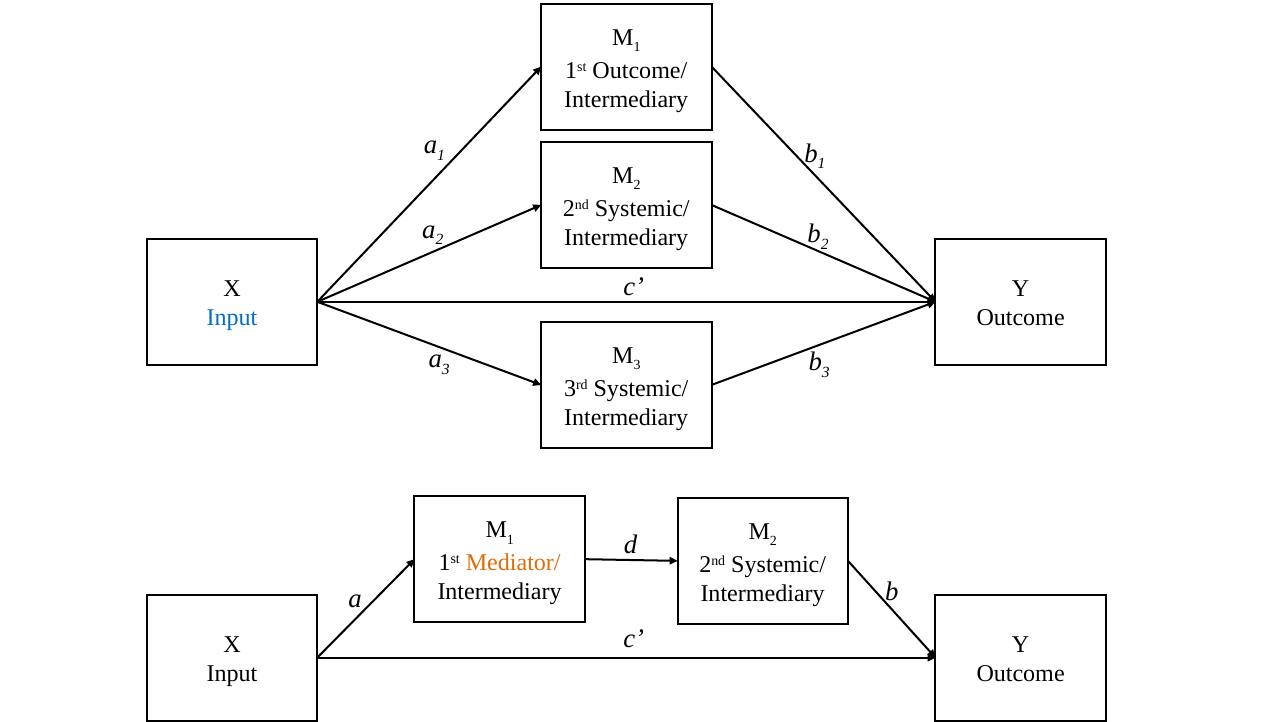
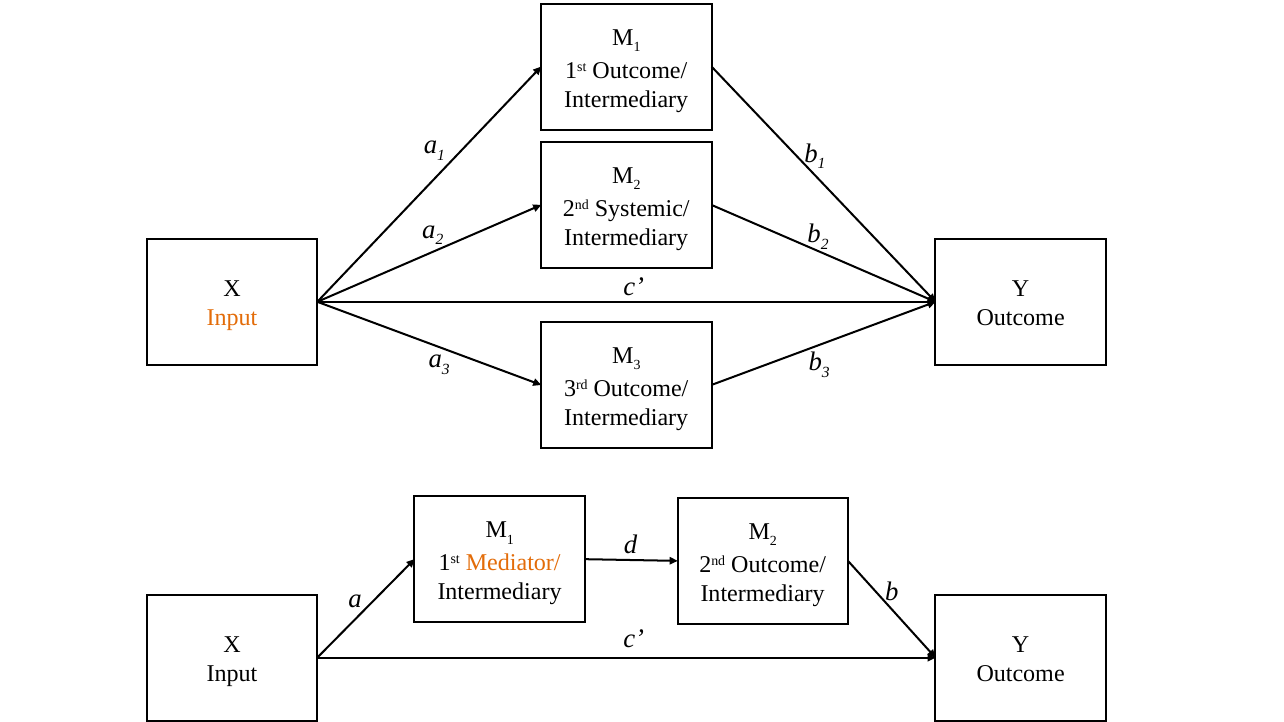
Input at (232, 318) colour: blue -> orange
3rd Systemic/: Systemic/ -> Outcome/
Systemic/ at (779, 565): Systemic/ -> Outcome/
